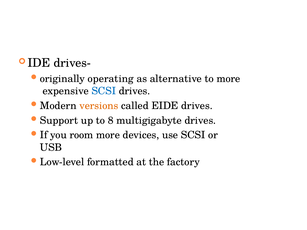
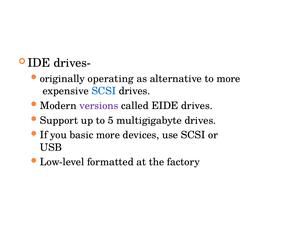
versions colour: orange -> purple
8: 8 -> 5
room: room -> basic
